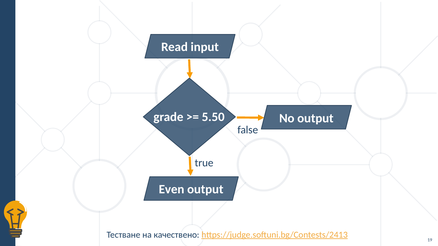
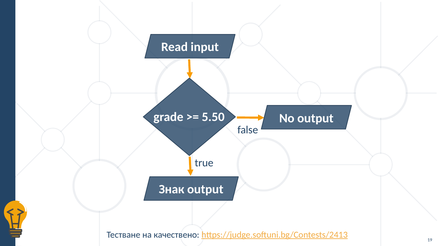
Even: Even -> Знак
